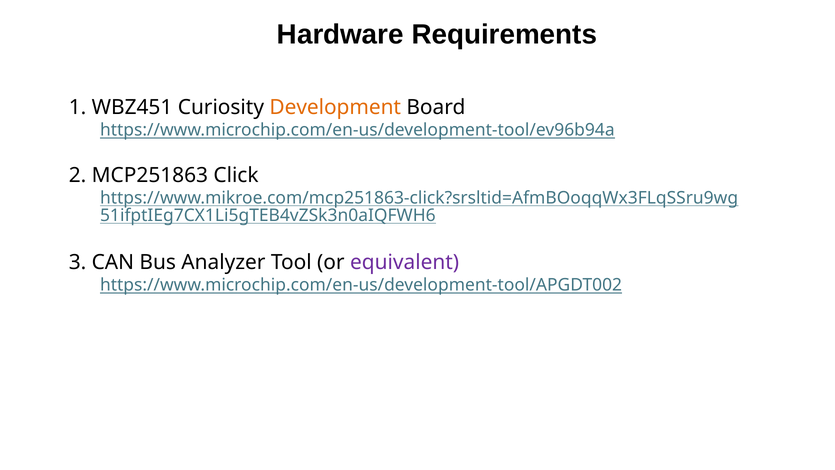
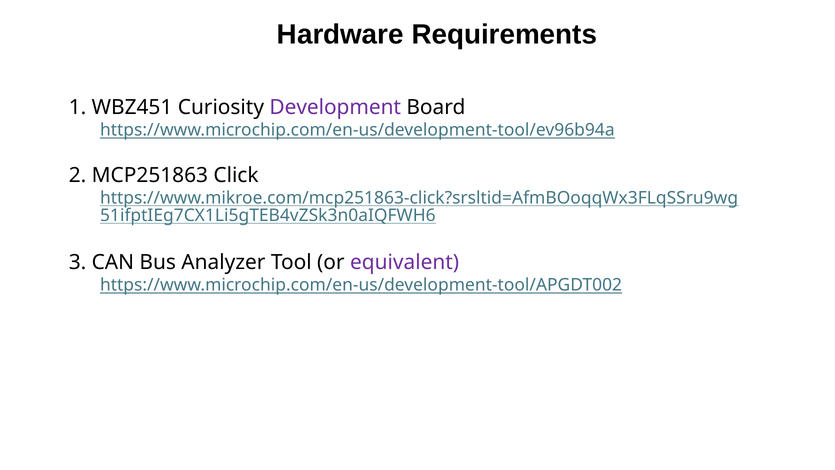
Development colour: orange -> purple
